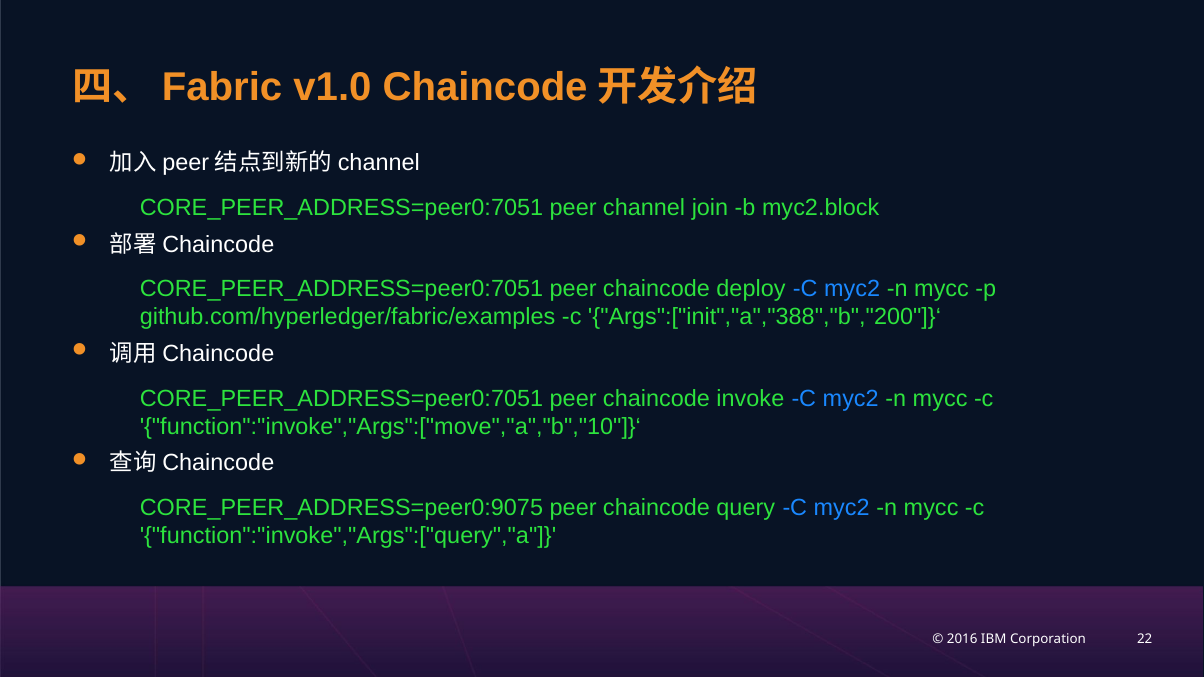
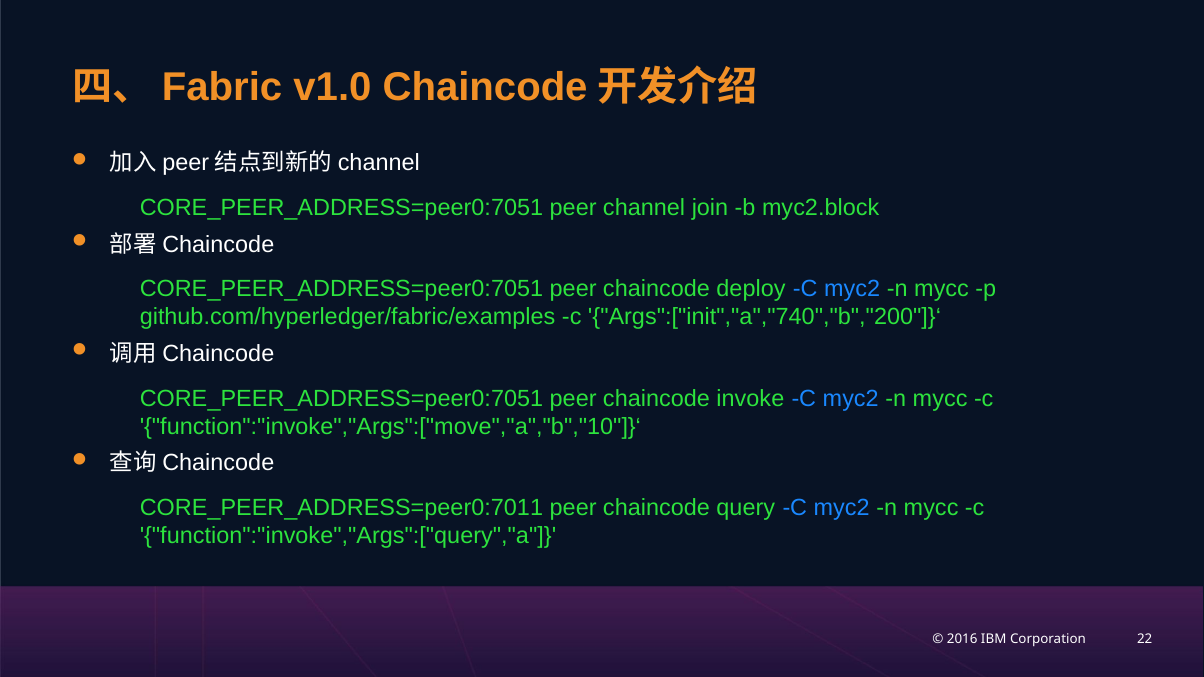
Args":["init","a","388","b","200"]}‘: Args":["init","a","388","b","200"]}‘ -> Args":["init","a","740","b","200"]}‘
CORE_PEER_ADDRESS=peer0:9075: CORE_PEER_ADDRESS=peer0:9075 -> CORE_PEER_ADDRESS=peer0:7011
